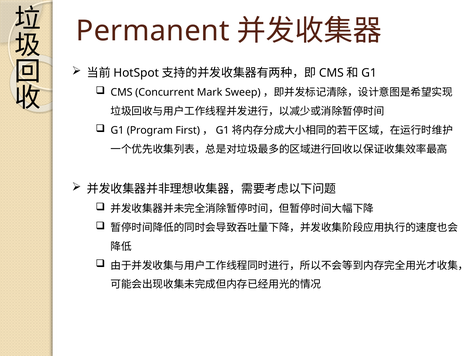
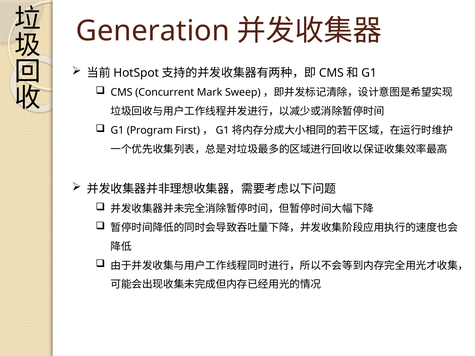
Permanent: Permanent -> Generation
